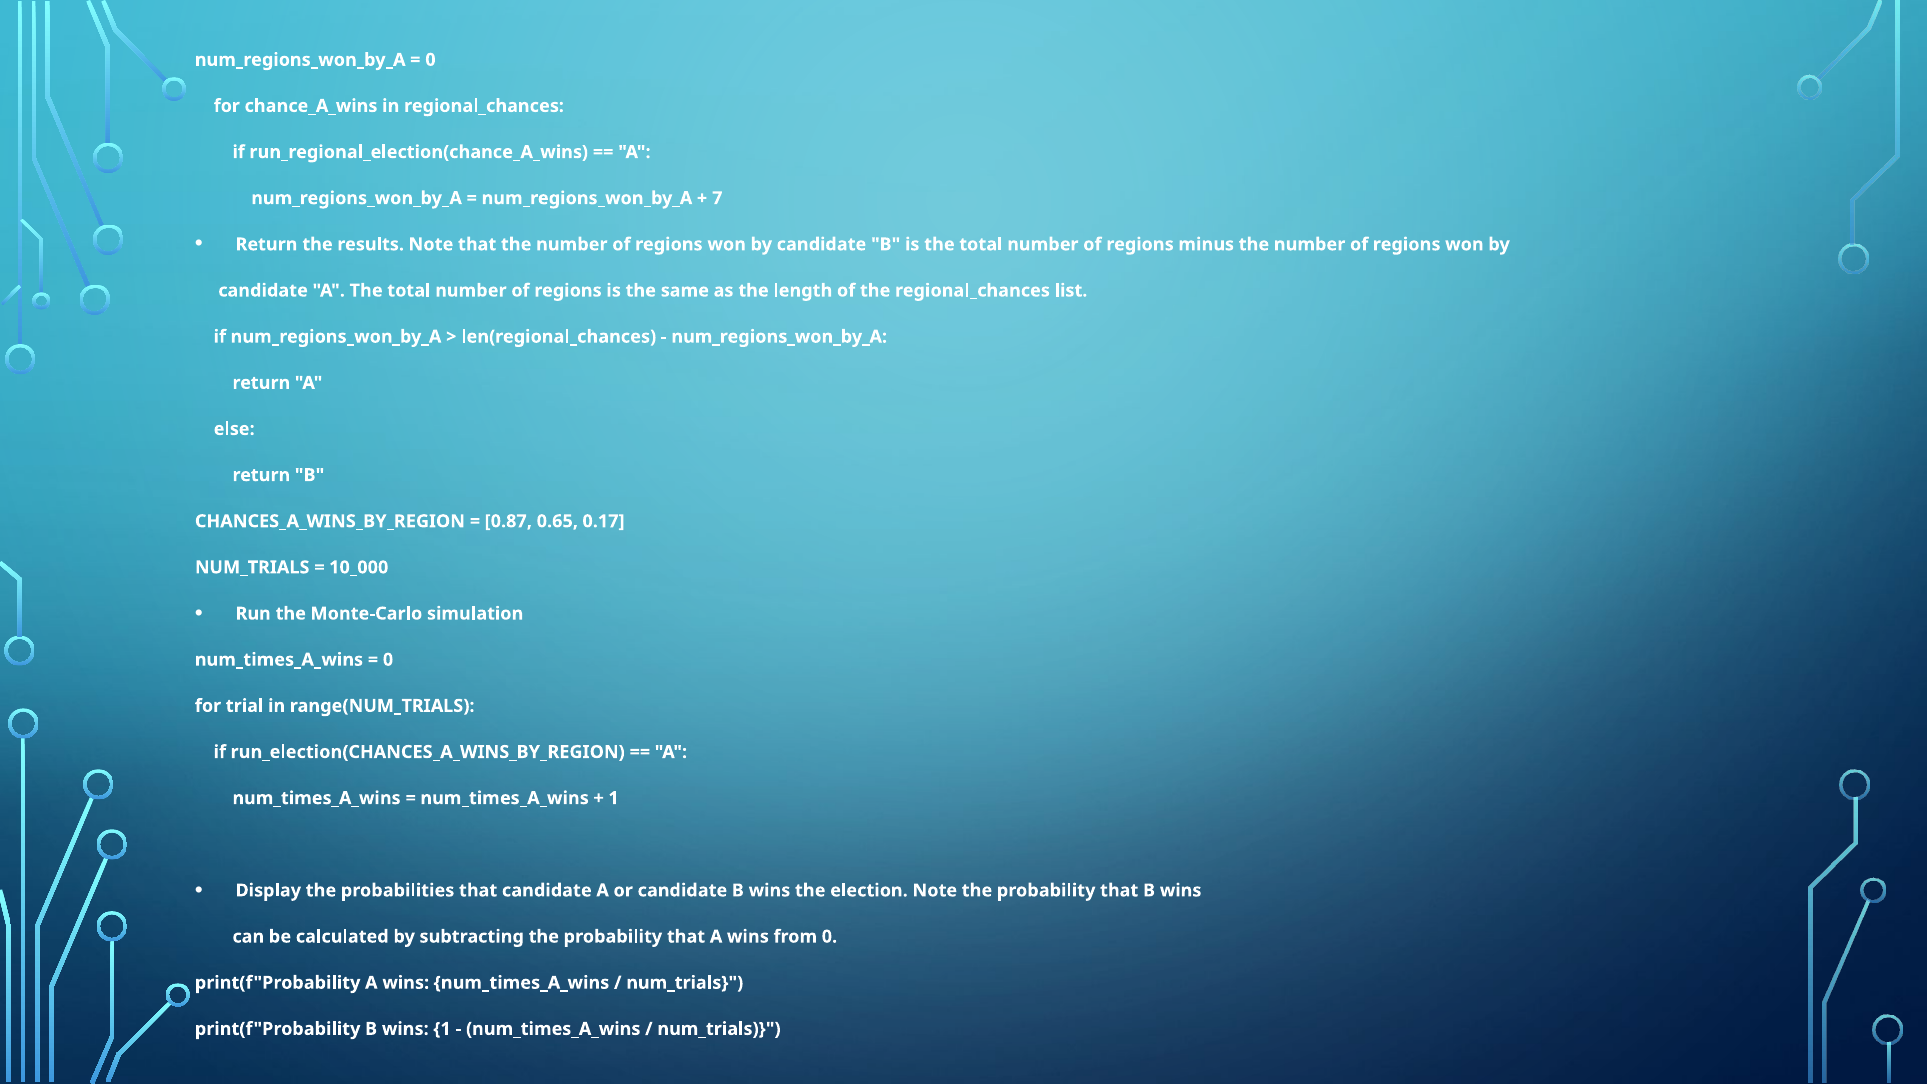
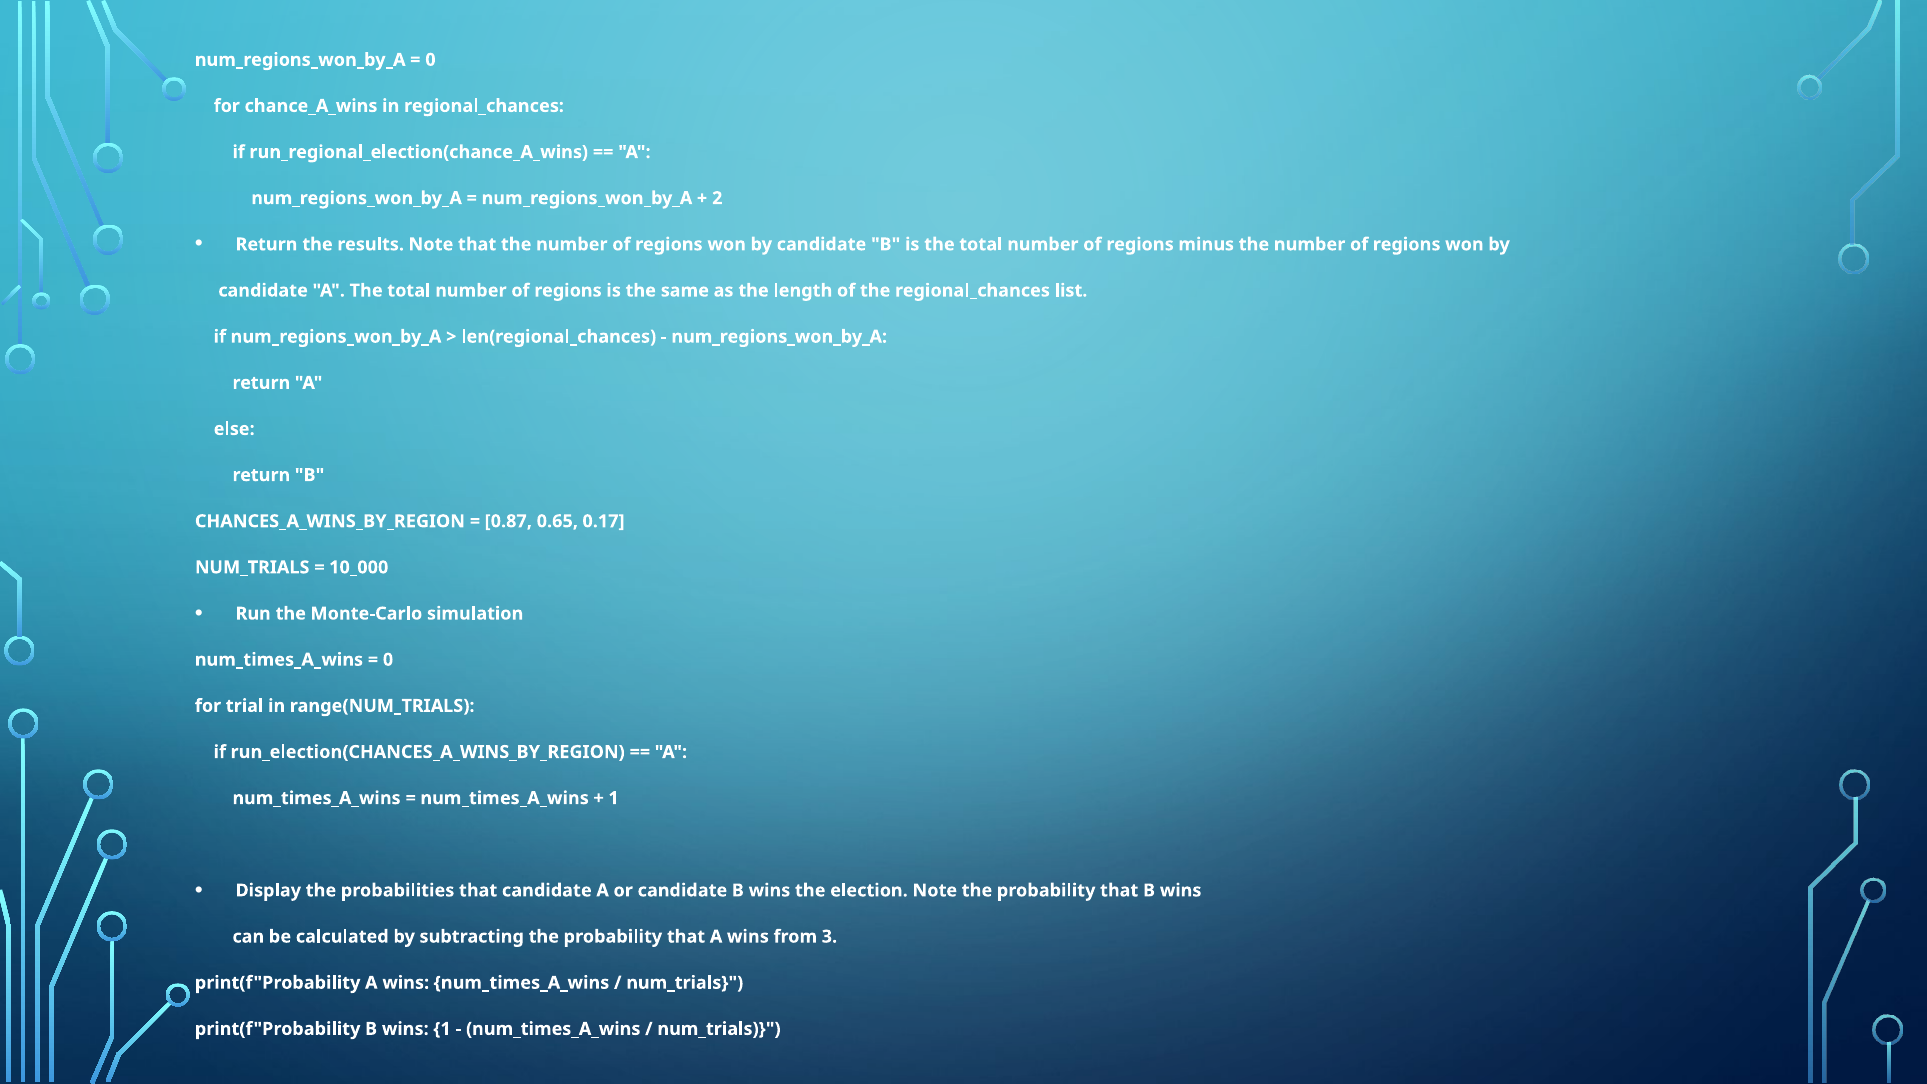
7: 7 -> 2
from 0: 0 -> 3
